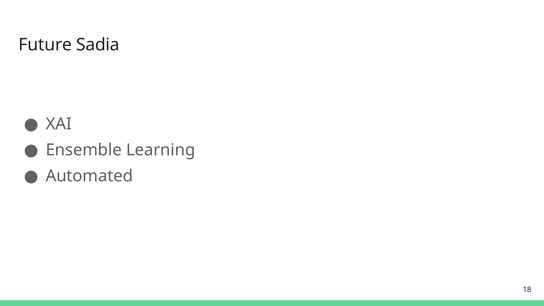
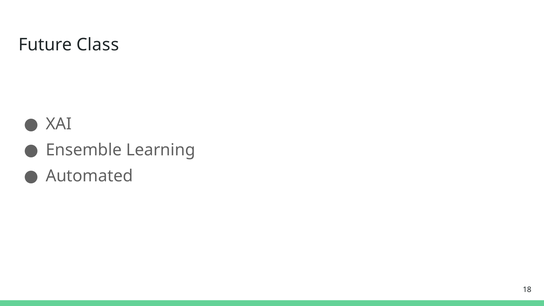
Sadia: Sadia -> Class
